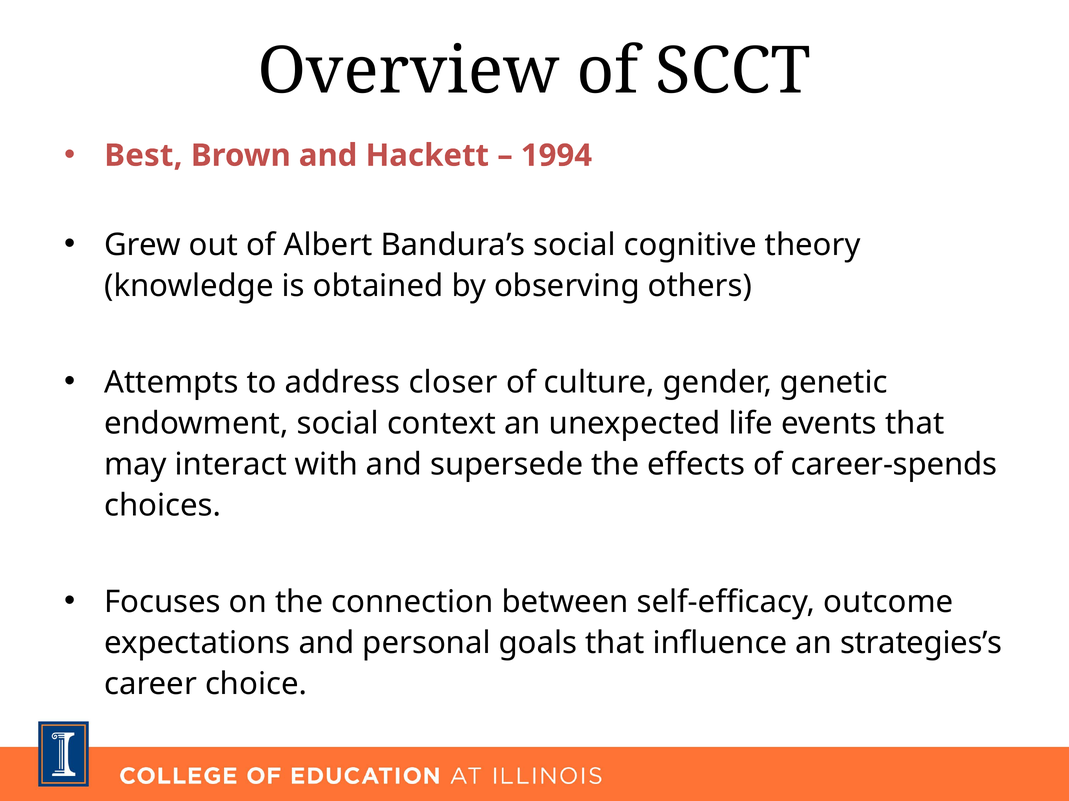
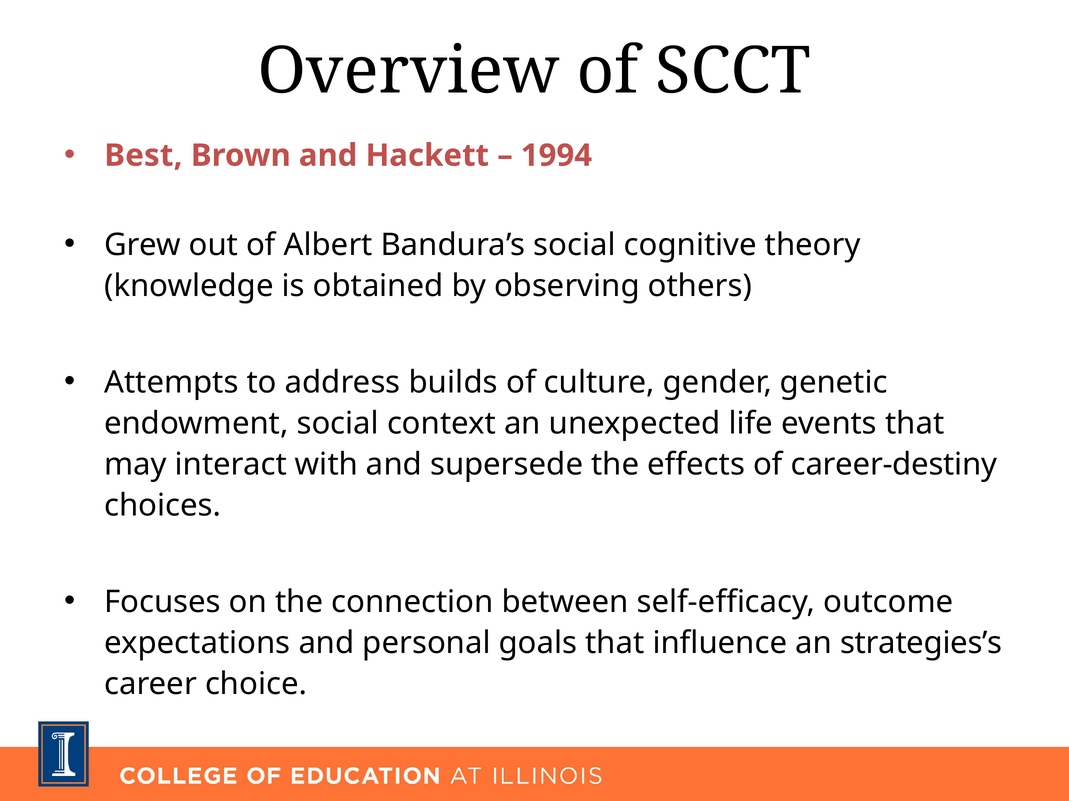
closer: closer -> builds
career-spends: career-spends -> career-destiny
